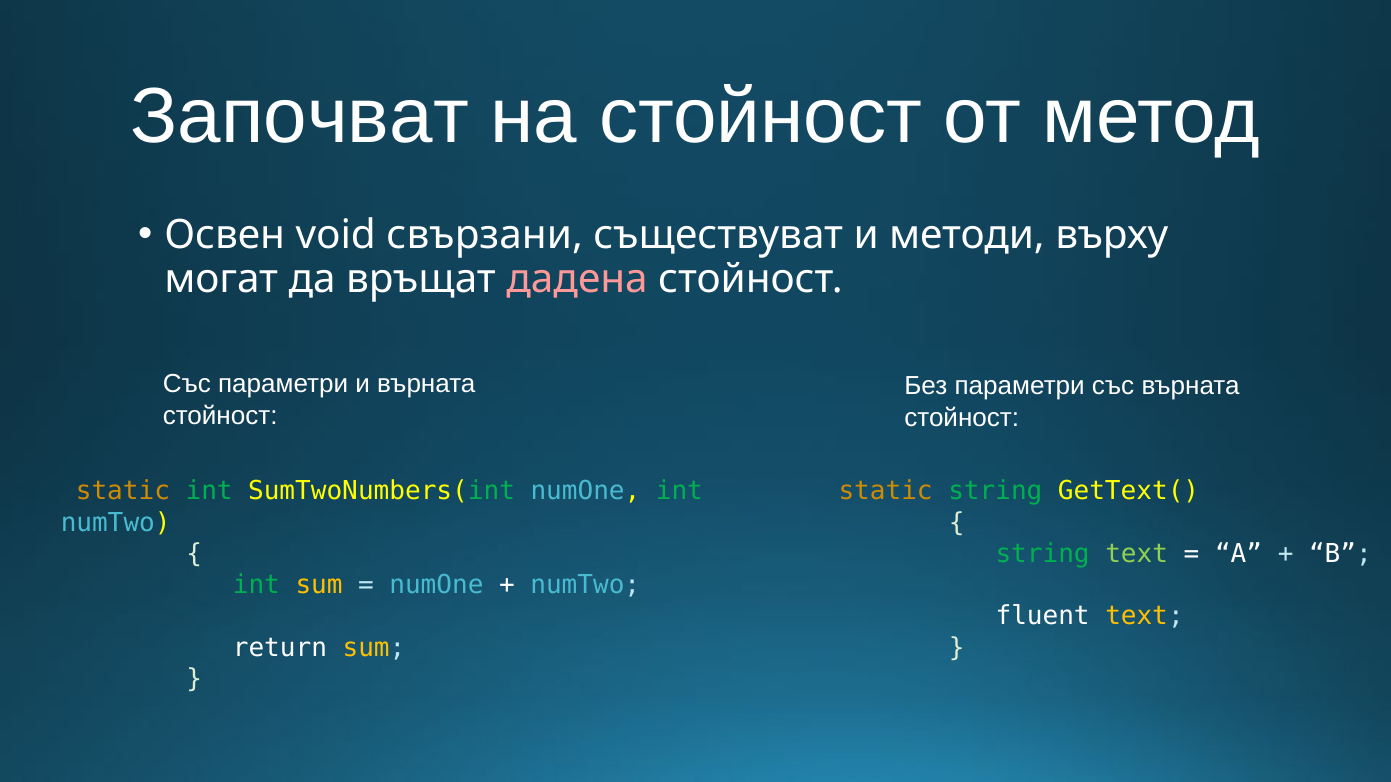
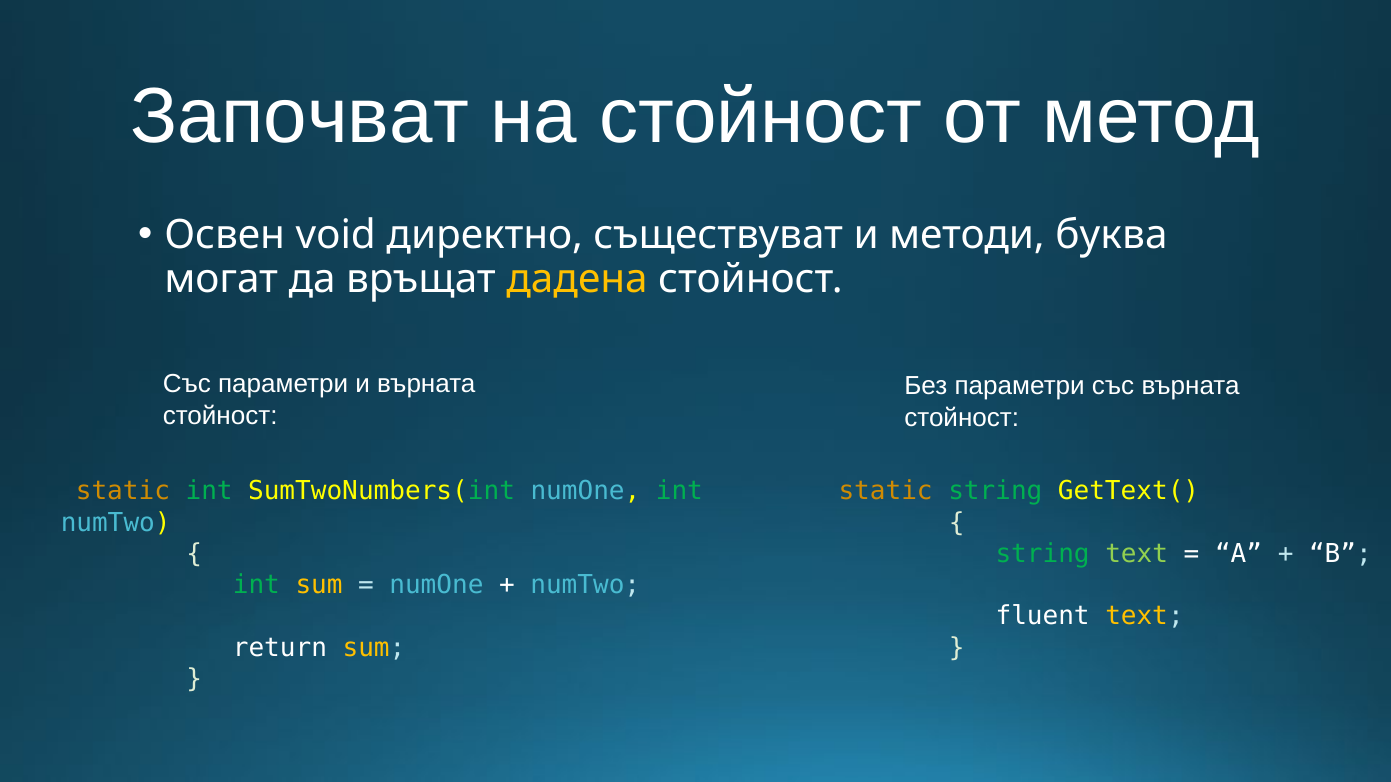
свързани: свързани -> директно
върху: върху -> буква
дадена colour: pink -> yellow
